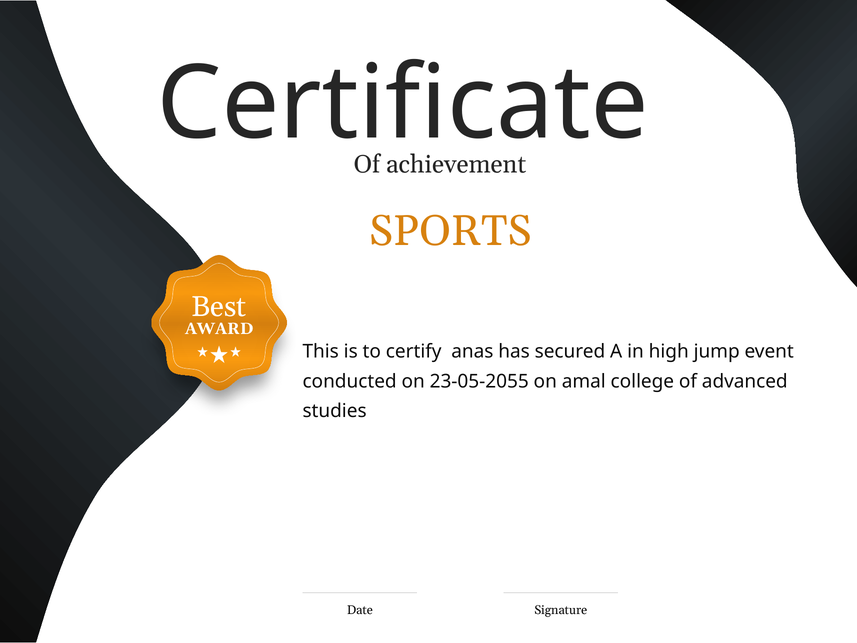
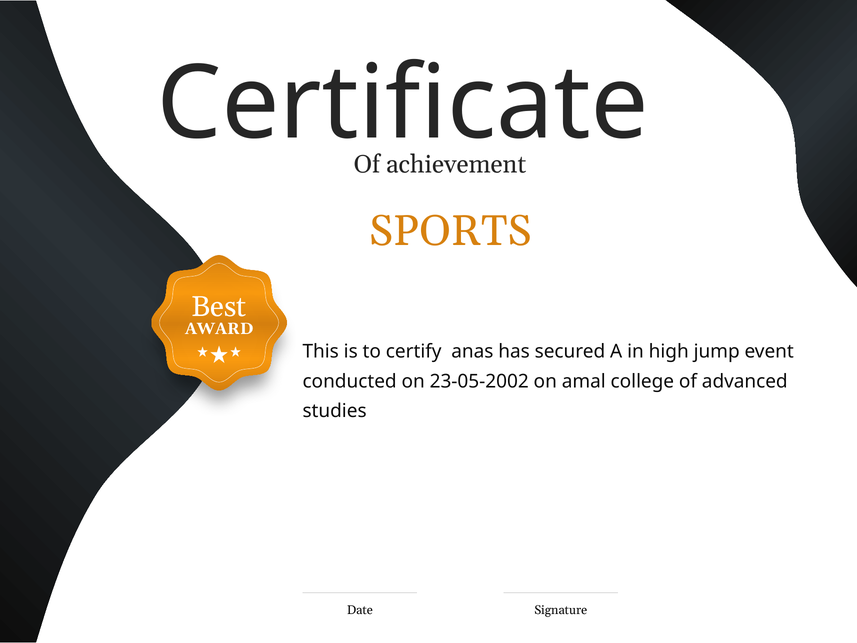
23-05-2055: 23-05-2055 -> 23-05-2002
